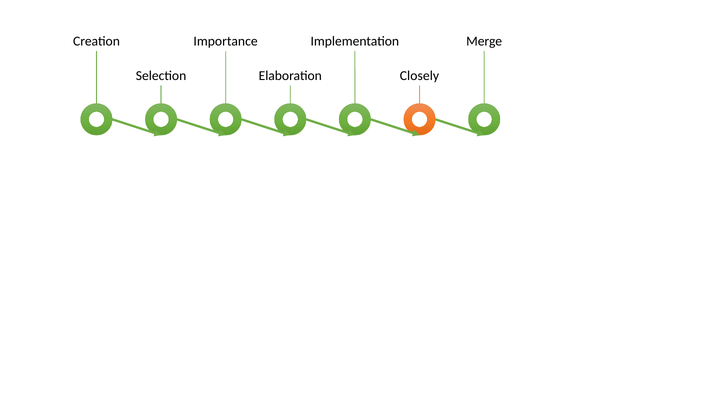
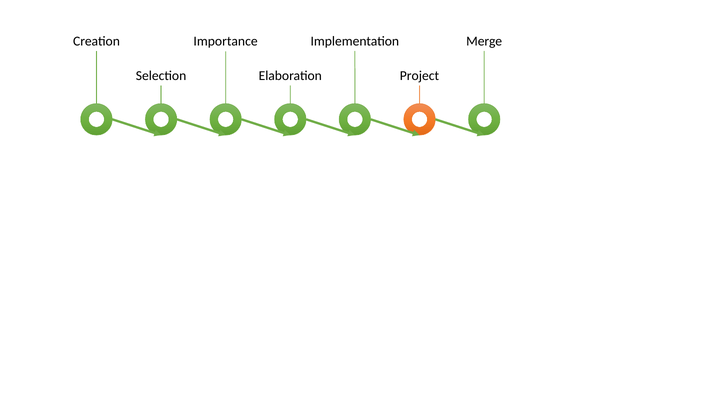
Closely: Closely -> Project
